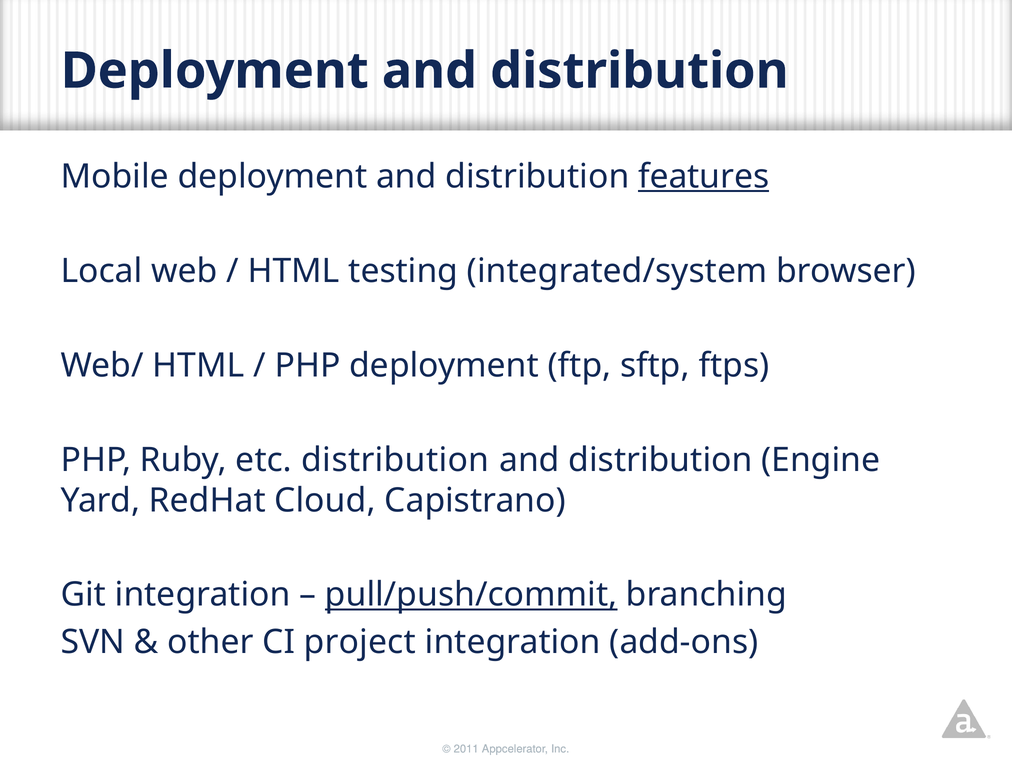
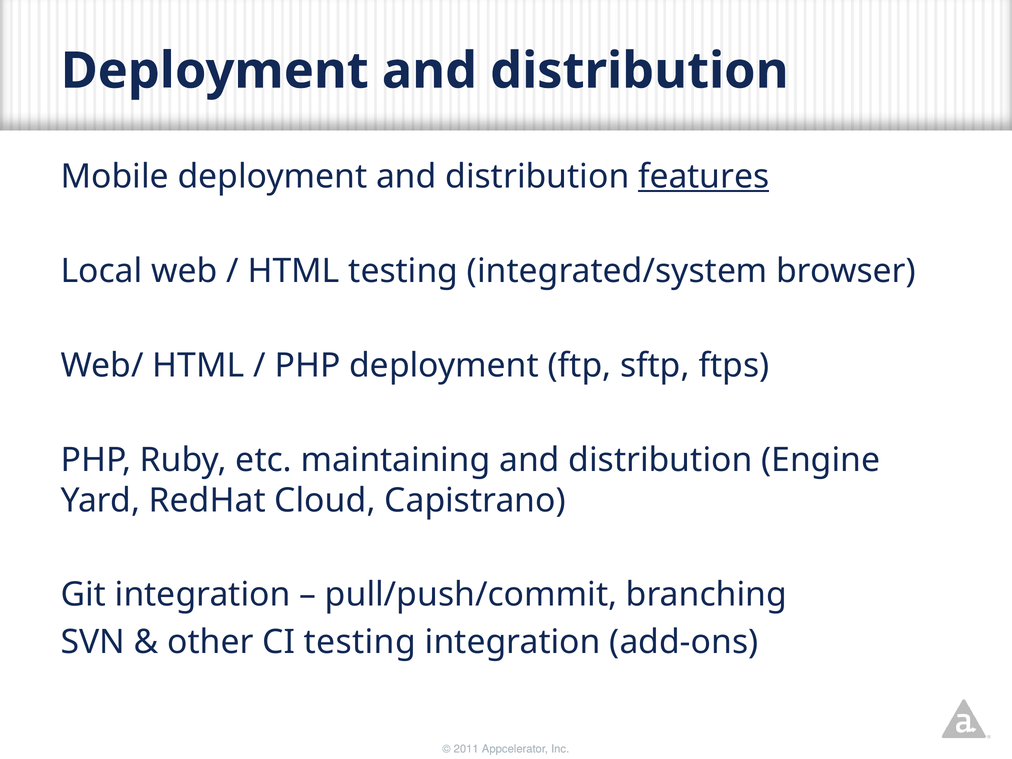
etc distribution: distribution -> maintaining
pull/push/commit underline: present -> none
CI project: project -> testing
